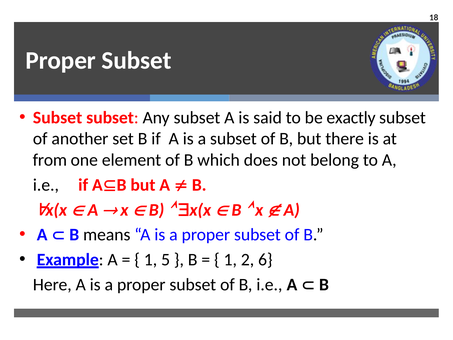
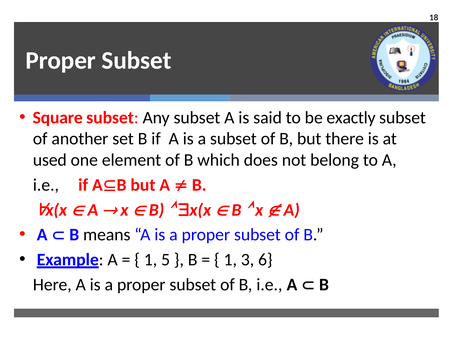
Subset at (58, 118): Subset -> Square
from: from -> used
2: 2 -> 3
